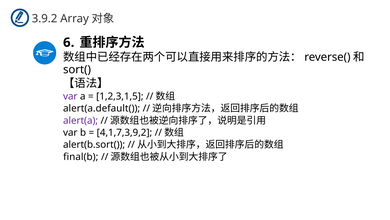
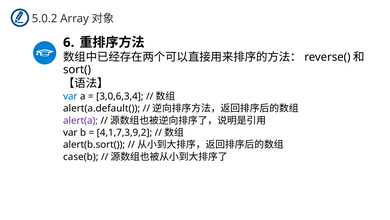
3.9.2: 3.9.2 -> 5.0.2
var at (70, 96) colour: purple -> blue
1,2,3,1,5: 1,2,3,1,5 -> 3,0,6,3,4
final(b: final(b -> case(b
